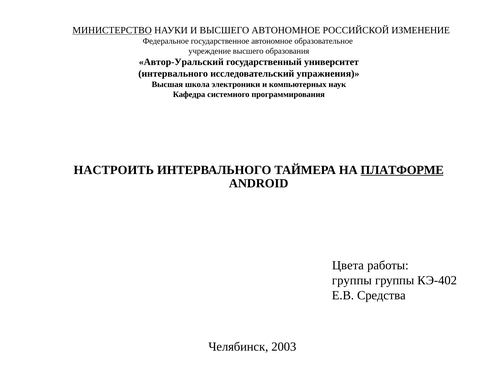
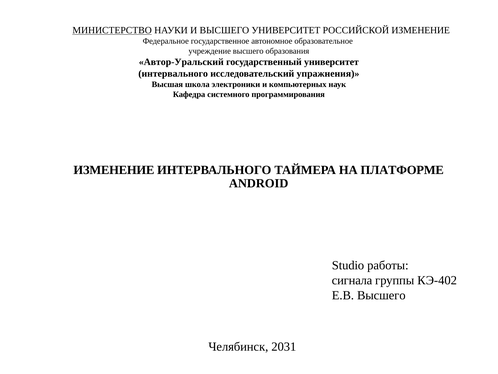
ВЫСШЕГО АВТОНОМНОЕ: АВТОНОМНОЕ -> УНИВЕРСИТЕТ
НАСТРОИТЬ at (114, 170): НАСТРОИТЬ -> ИЗМЕНЕНИЕ
ПЛАТФОРМЕ underline: present -> none
Цвета: Цвета -> Studio
группы at (352, 280): группы -> сигнала
Е.В Средства: Средства -> Высшего
2003: 2003 -> 2031
